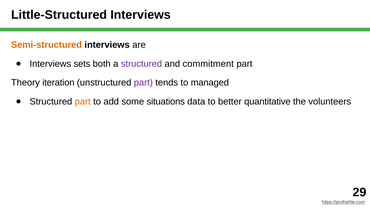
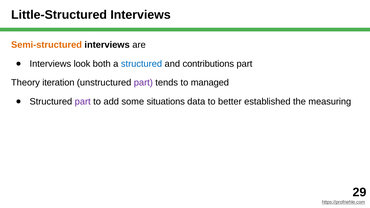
sets: sets -> look
structured at (142, 64) colour: purple -> blue
commitment: commitment -> contributions
part at (83, 102) colour: orange -> purple
quantitative: quantitative -> established
volunteers: volunteers -> measuring
